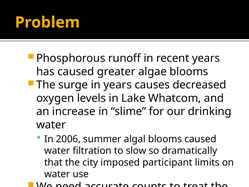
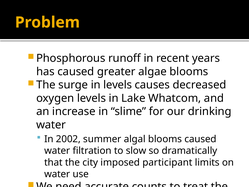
in years: years -> levels
2006: 2006 -> 2002
